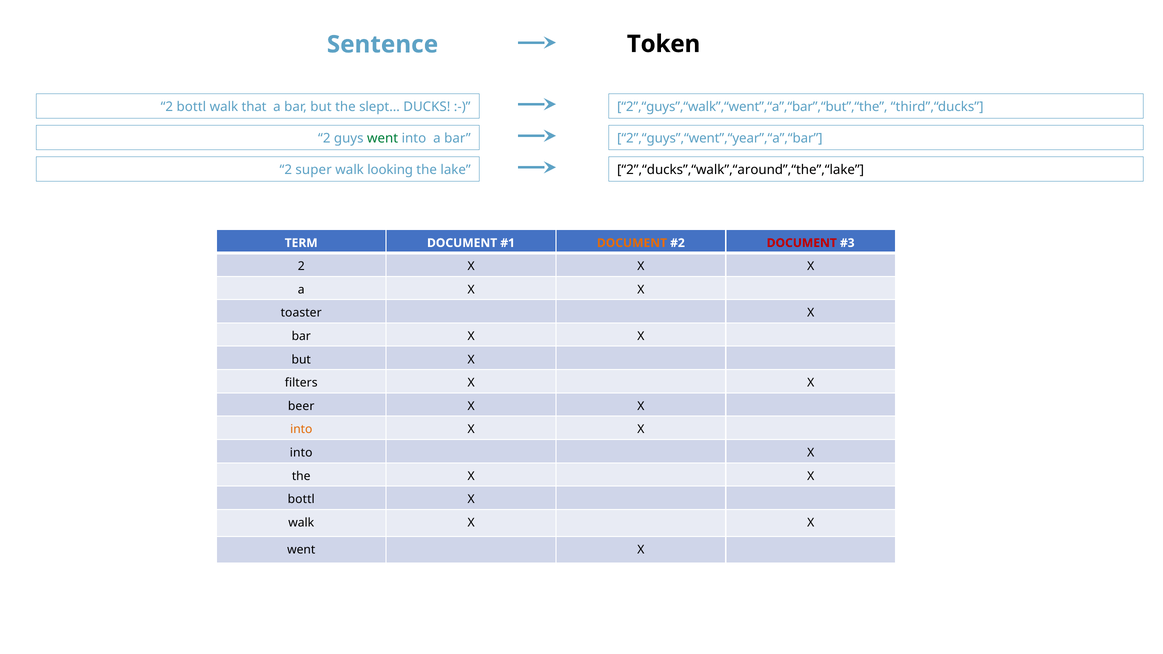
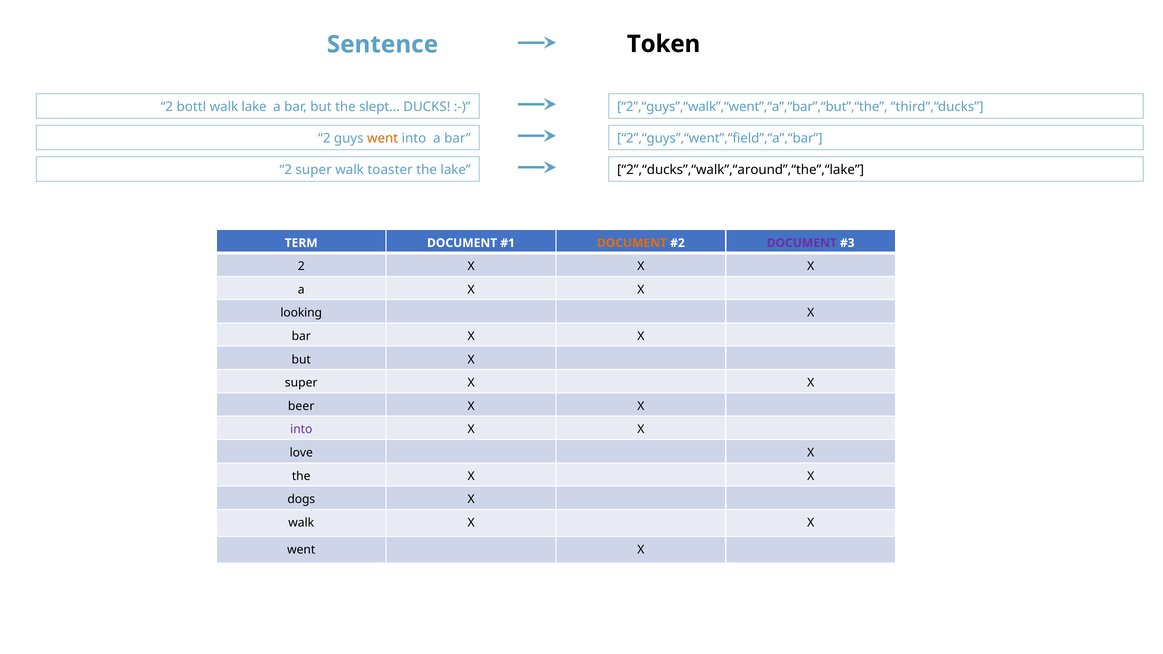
walk that: that -> lake
went at (383, 138) colour: green -> orange
2”,“guys”,“went”,“year”,“a”,“bar: 2”,“guys”,“went”,“year”,“a”,“bar -> 2”,“guys”,“went”,“field”,“a”,“bar
looking: looking -> toaster
DOCUMENT at (802, 243) colour: red -> purple
toaster: toaster -> looking
filters at (301, 383): filters -> super
into at (301, 430) colour: orange -> purple
into at (301, 453): into -> love
bottl at (301, 500): bottl -> dogs
